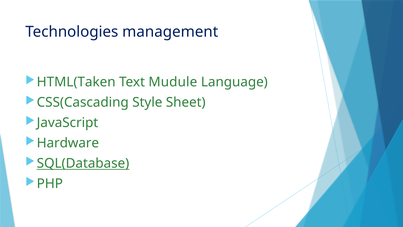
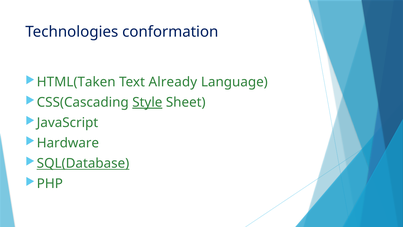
management: management -> conformation
Mudule: Mudule -> Already
Style underline: none -> present
